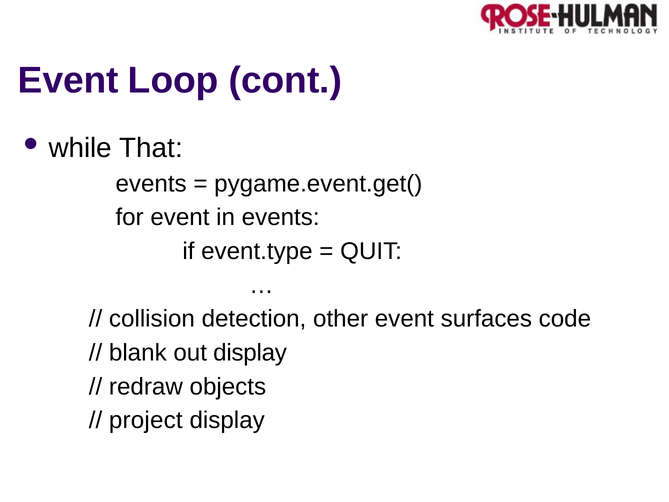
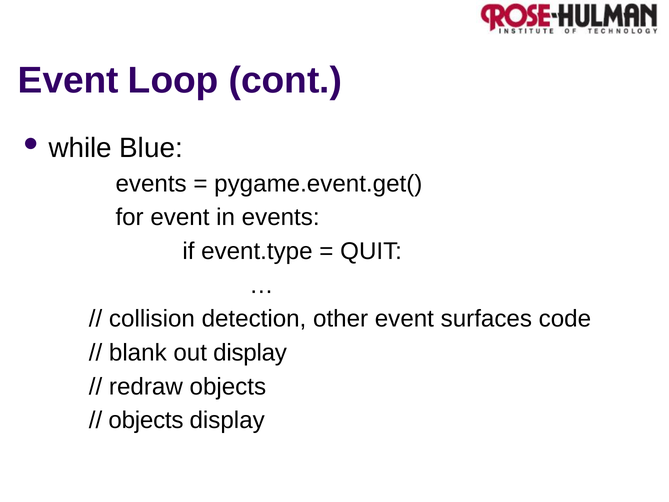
That: That -> Blue
project at (146, 420): project -> objects
